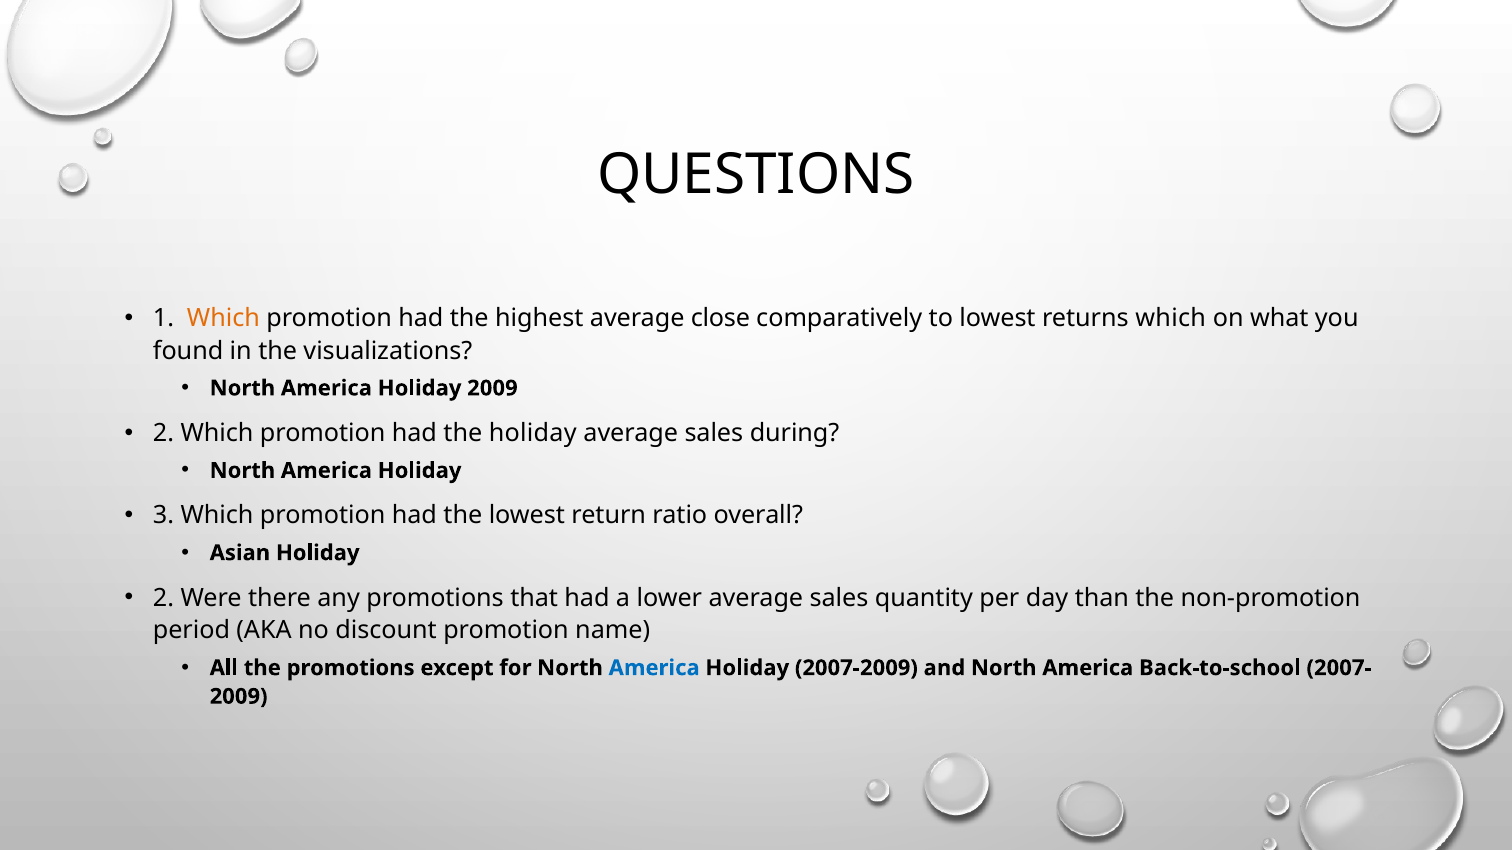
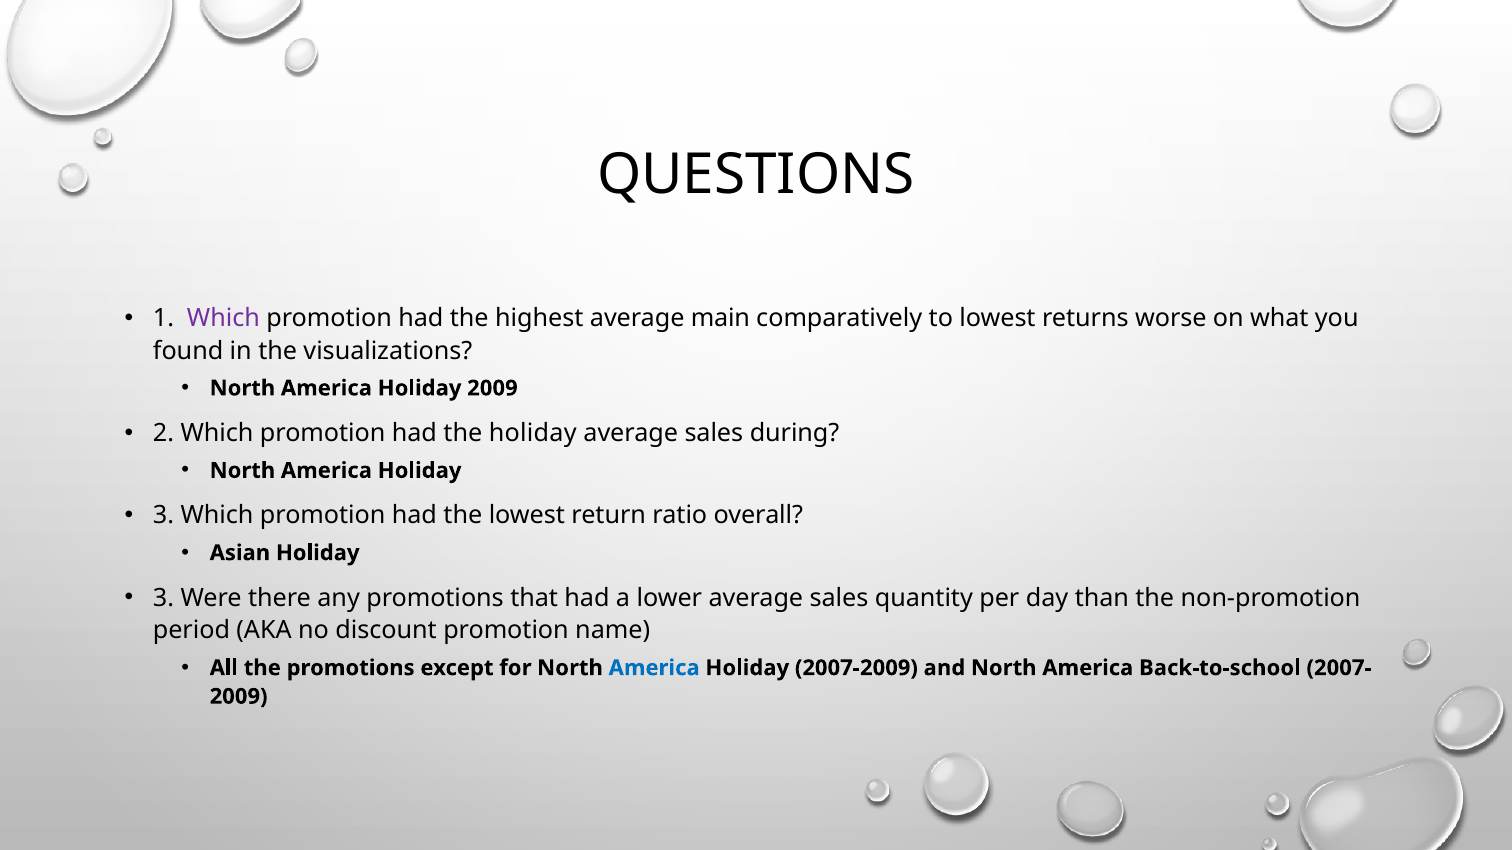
Which at (223, 318) colour: orange -> purple
close: close -> main
returns which: which -> worse
2 at (164, 598): 2 -> 3
